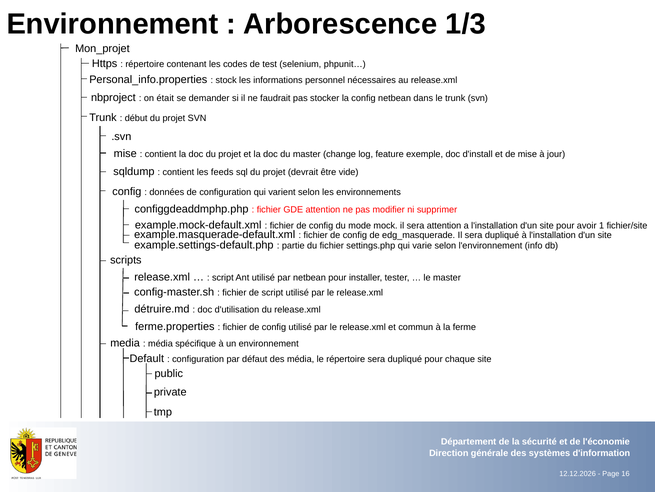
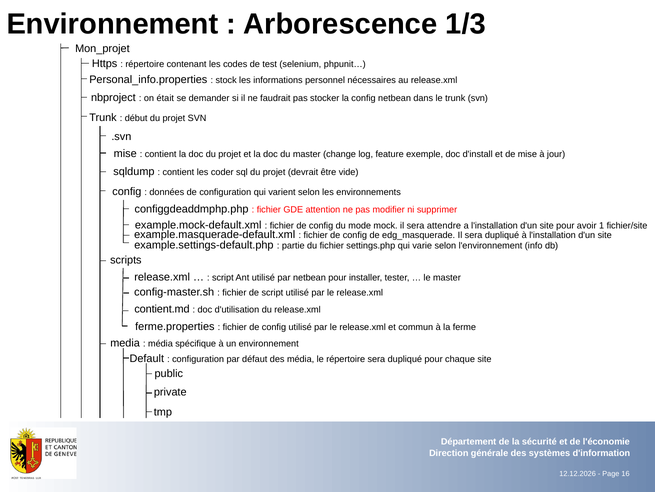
feeds: feeds -> coder
sera attention: attention -> attendre
détruire.md: détruire.md -> contient.md
